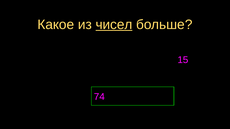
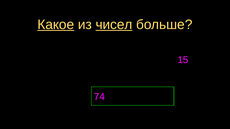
Какое underline: none -> present
